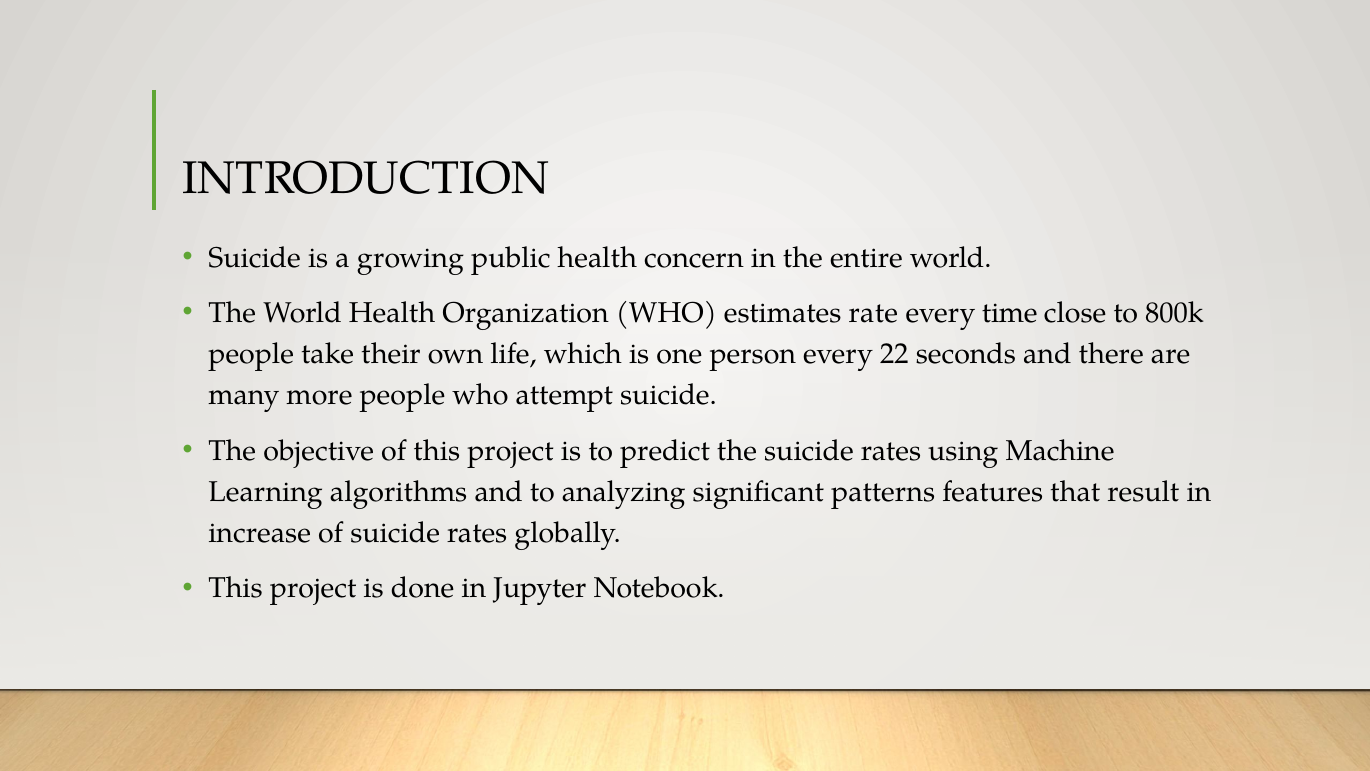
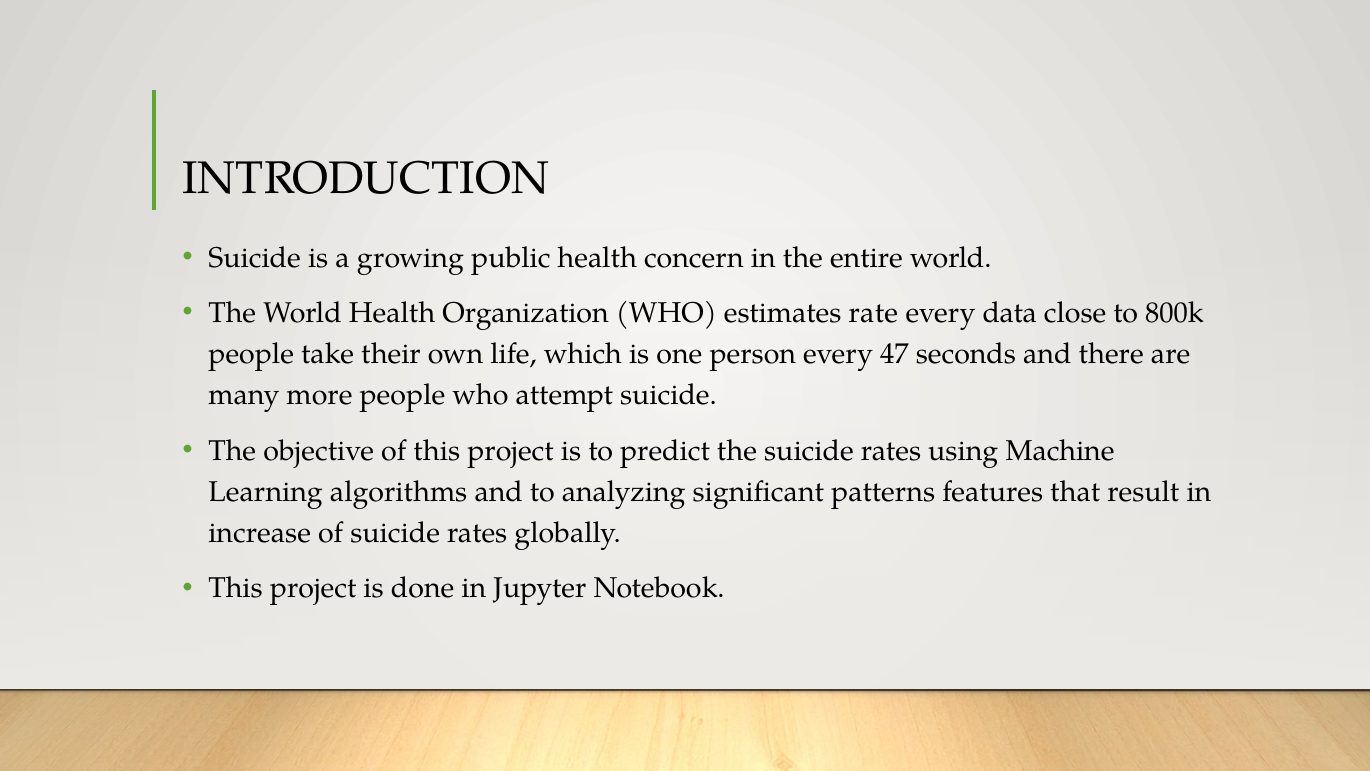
time: time -> data
22: 22 -> 47
